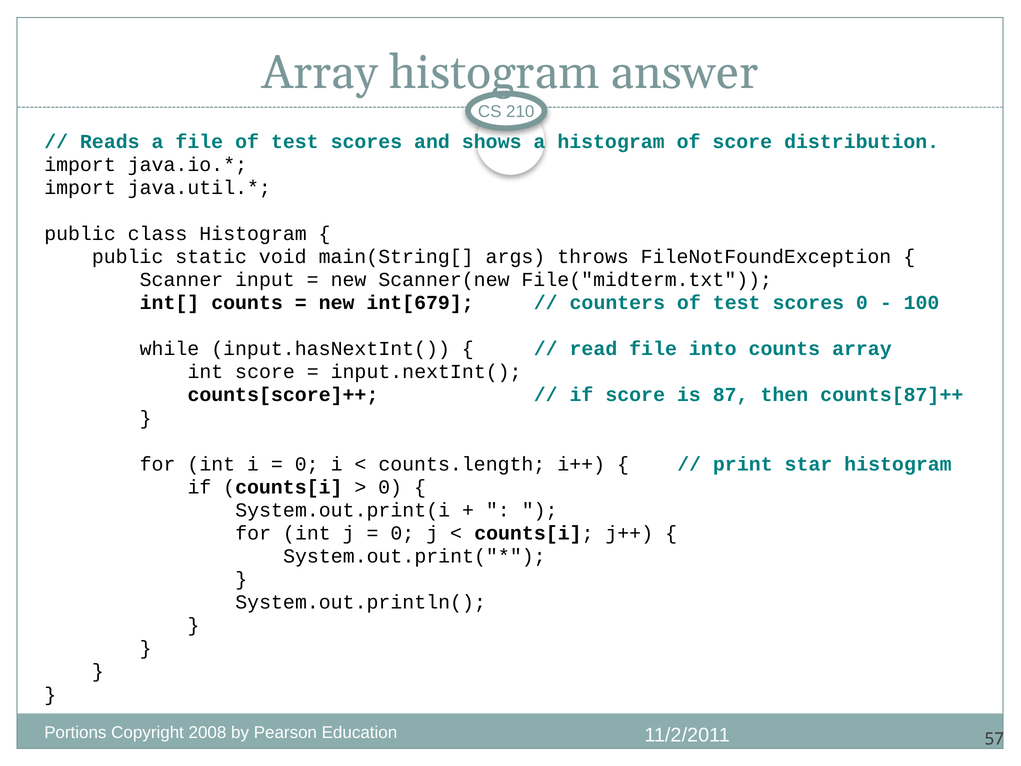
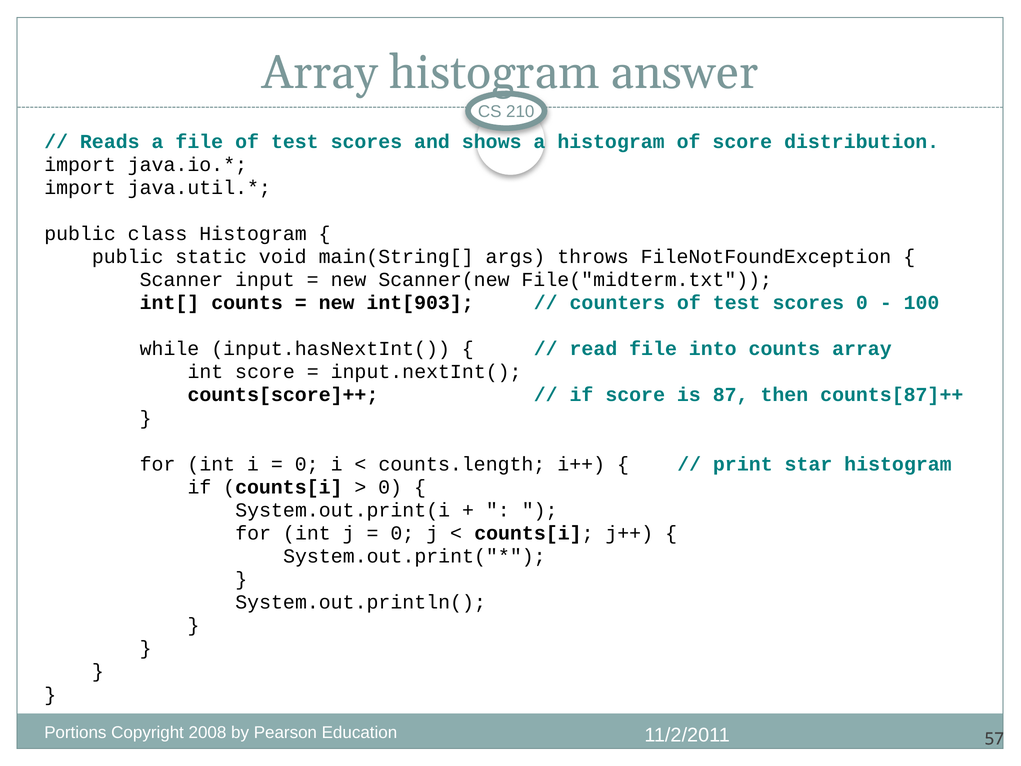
int[679: int[679 -> int[903
